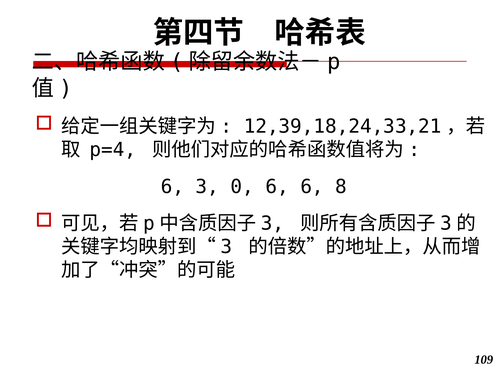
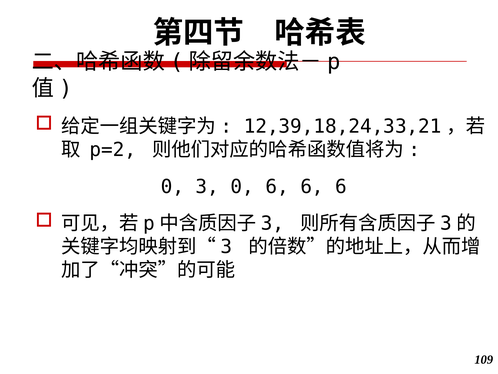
p=4: p=4 -> p=2
6 at (172, 186): 6 -> 0
6 6 8: 8 -> 6
